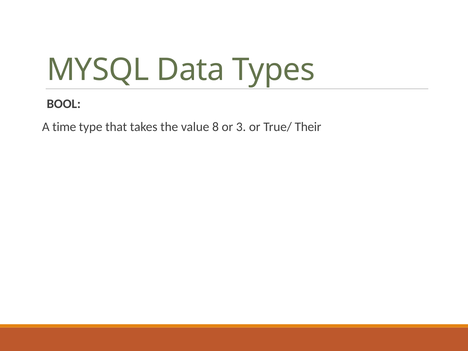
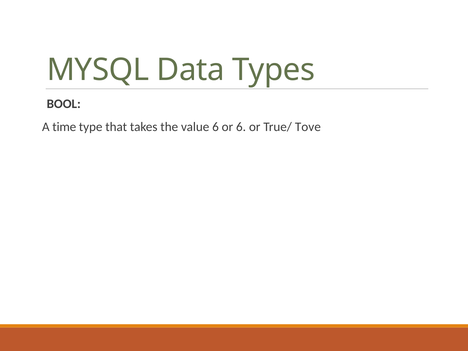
value 8: 8 -> 6
or 3: 3 -> 6
Their: Their -> Tove
